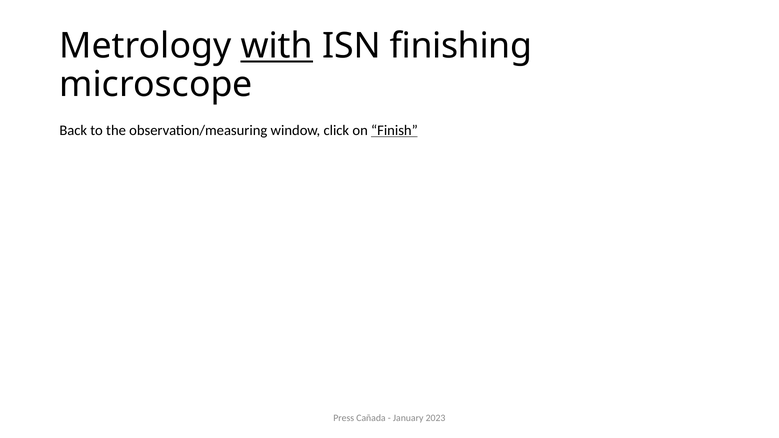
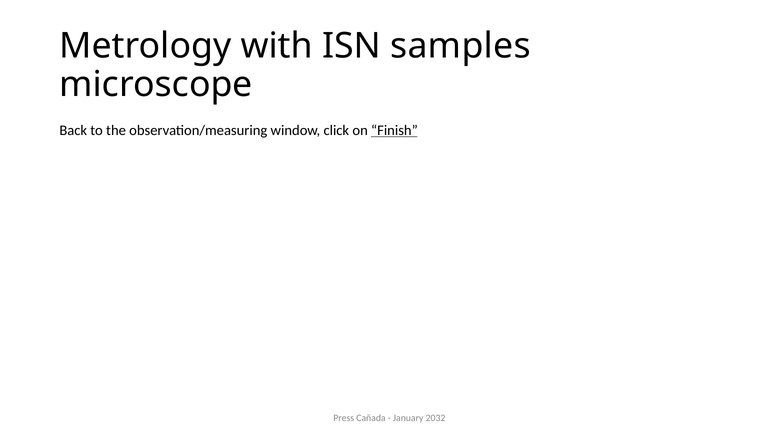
with underline: present -> none
finishing: finishing -> samples
2023: 2023 -> 2032
